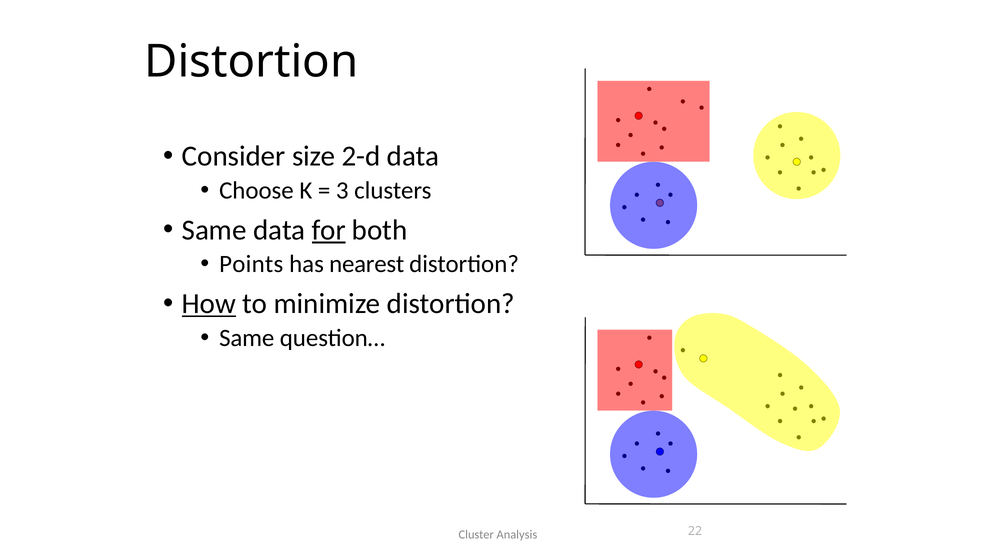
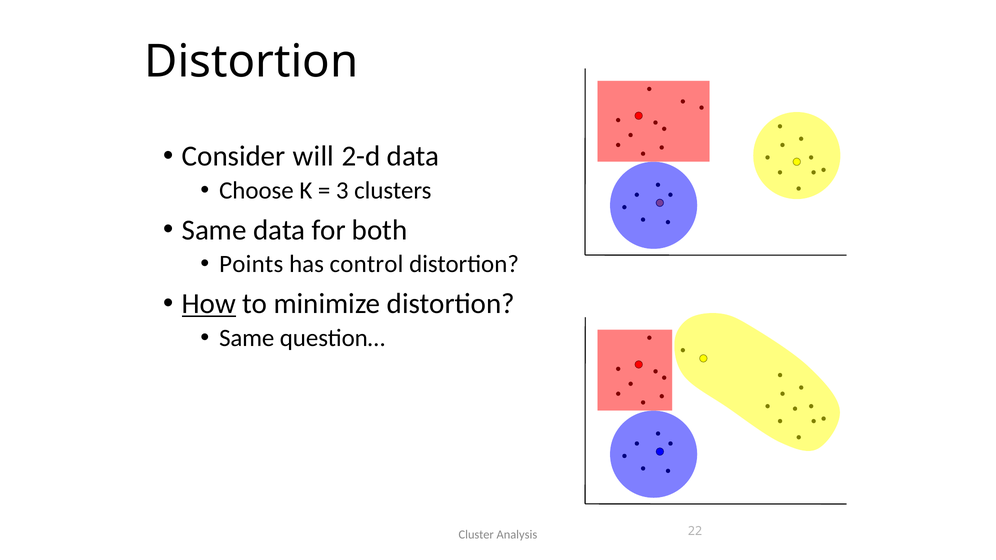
size: size -> will
for underline: present -> none
nearest: nearest -> control
